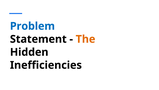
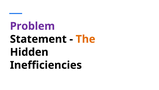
Problem colour: blue -> purple
